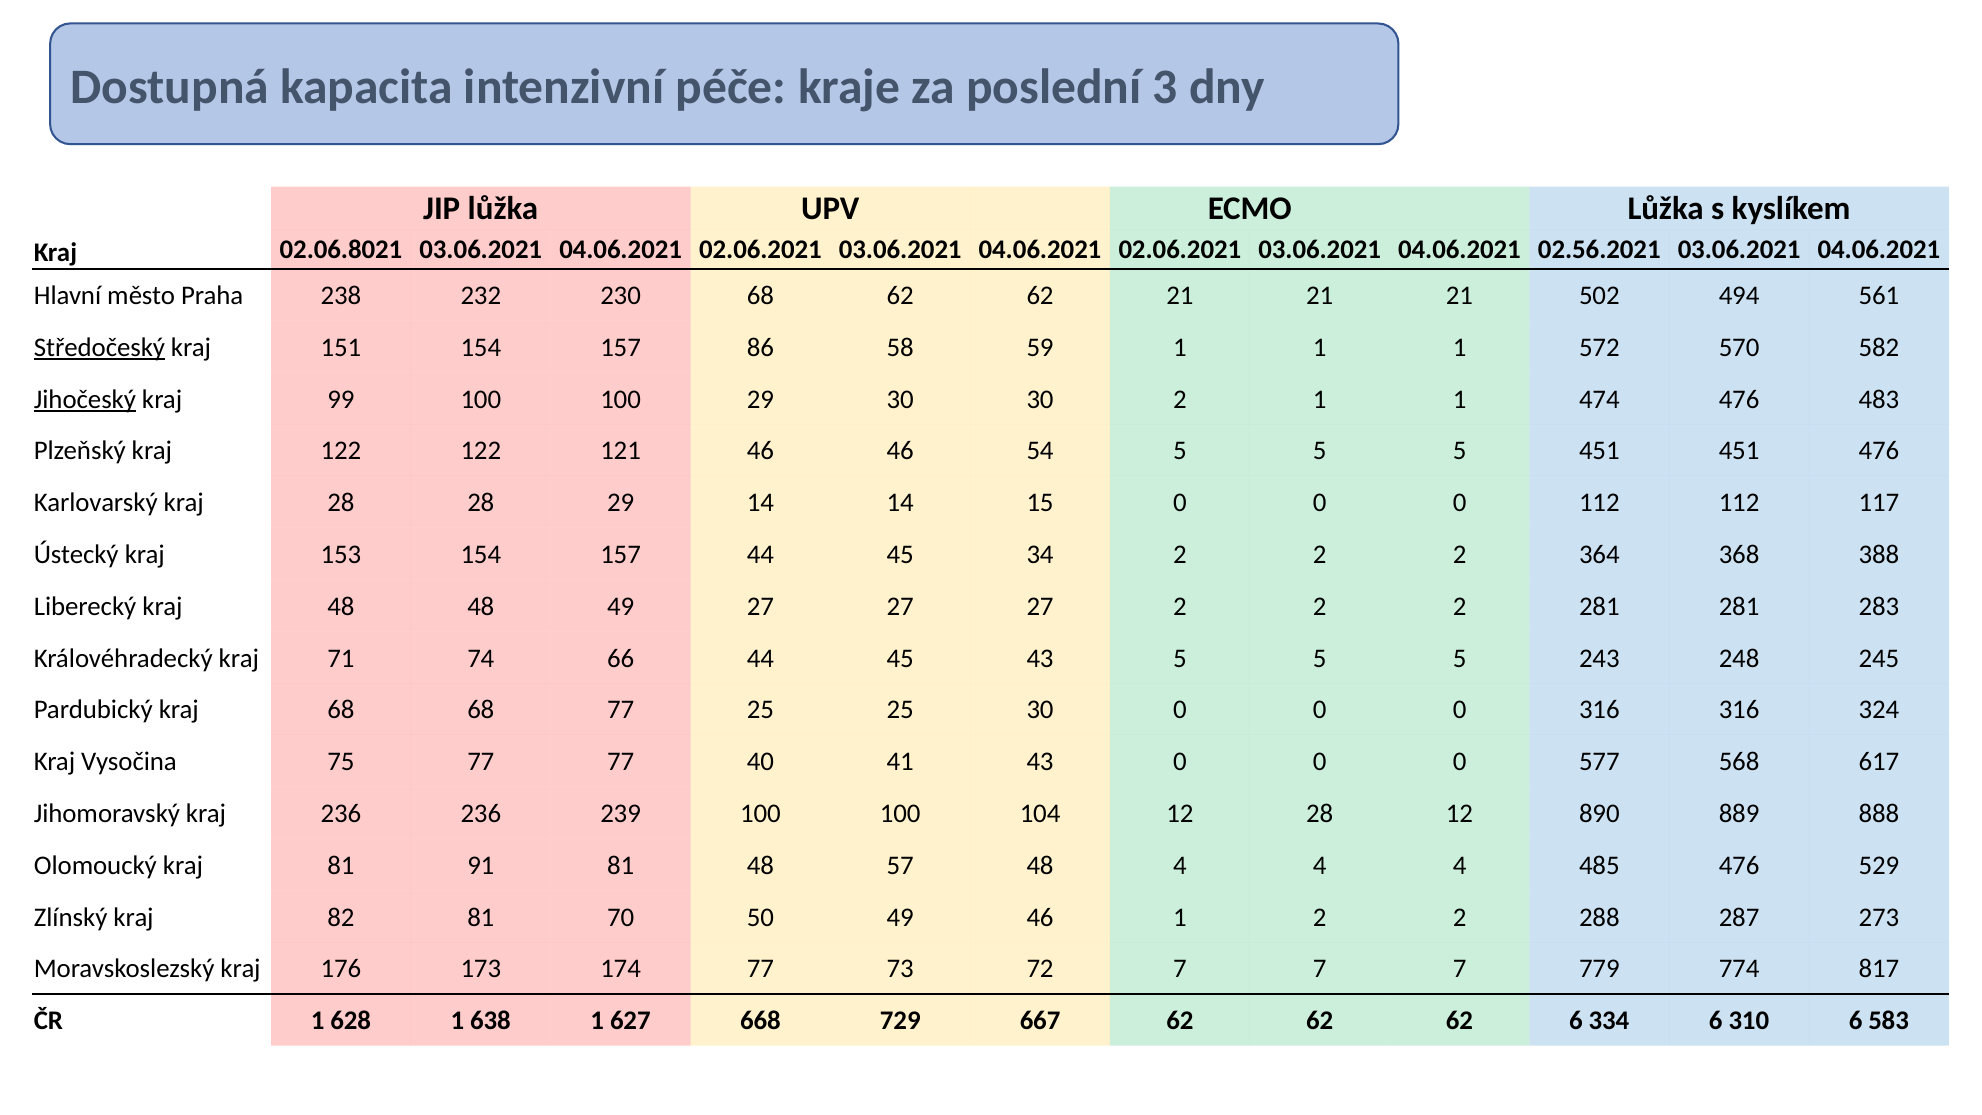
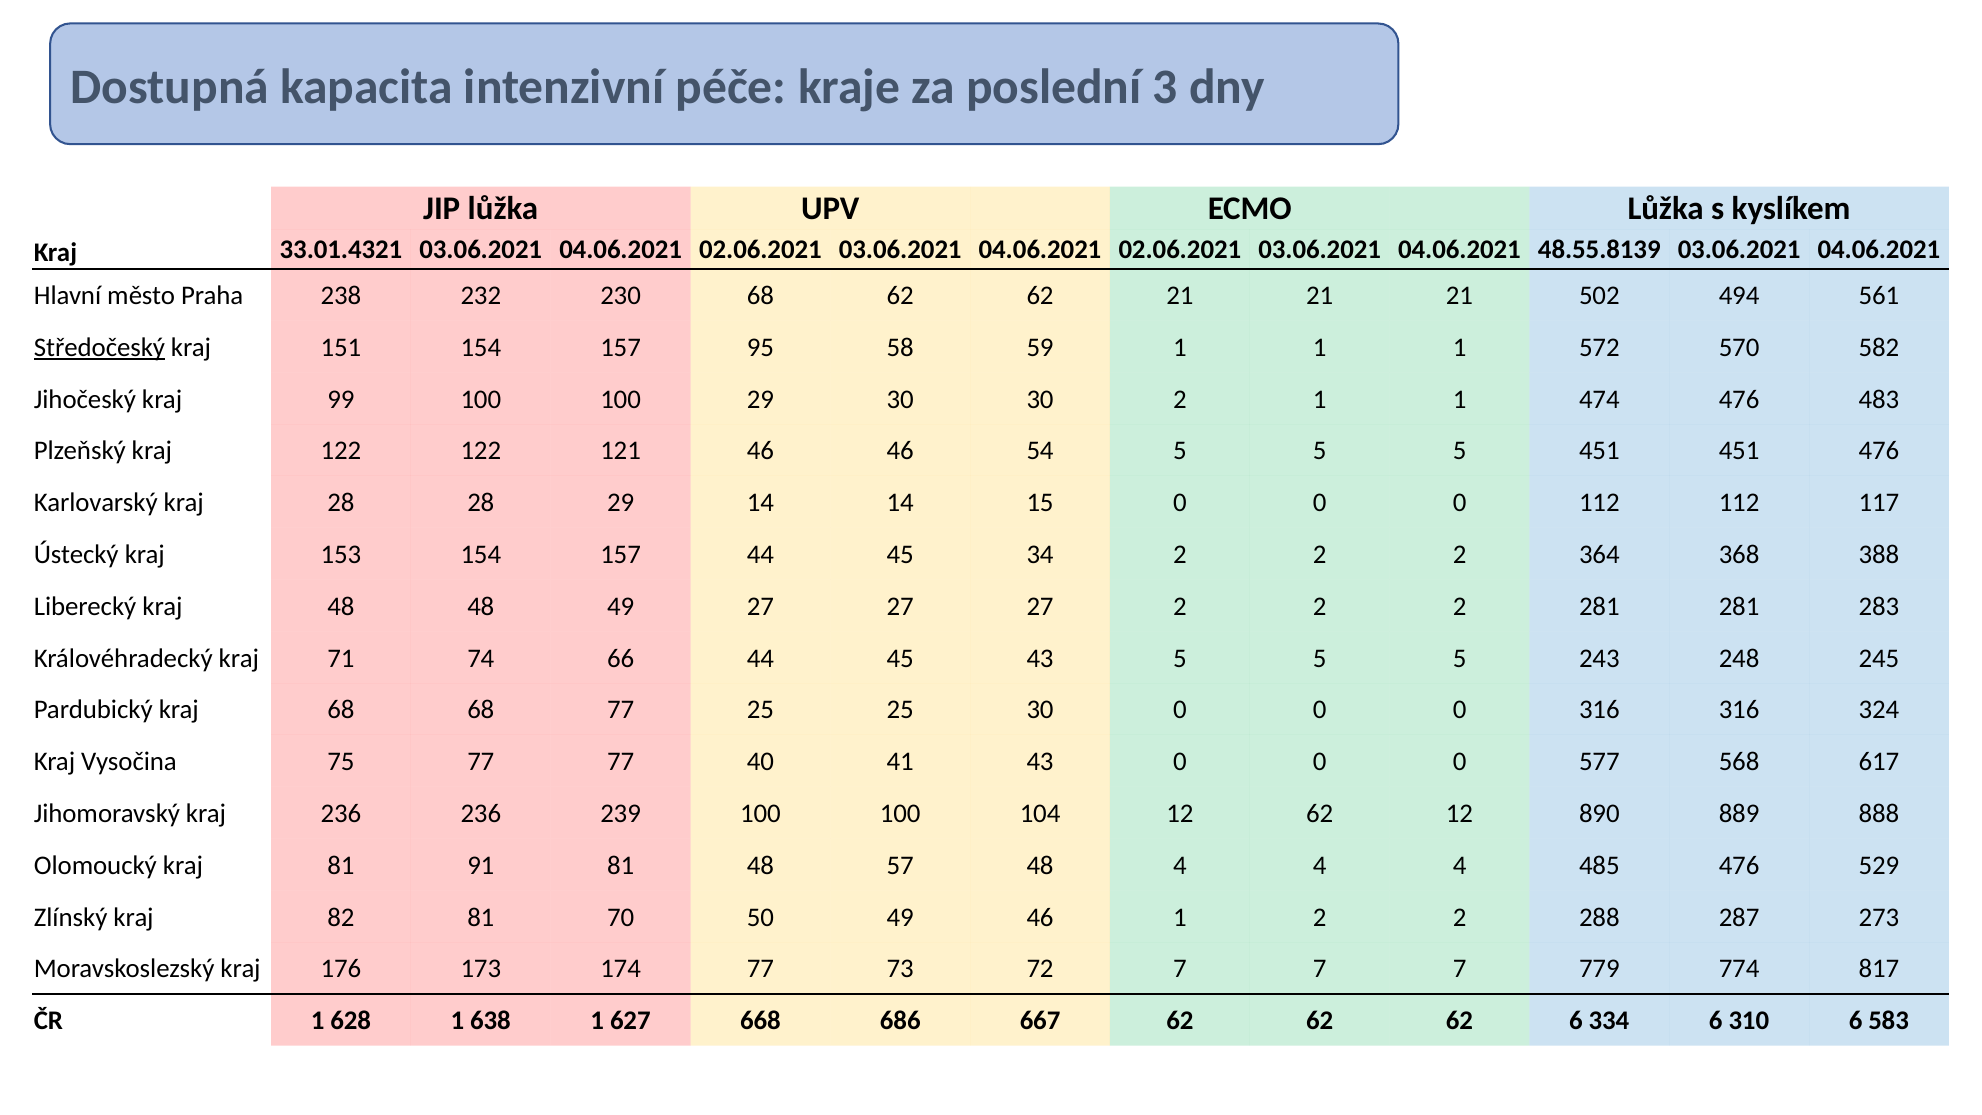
02.06.8021: 02.06.8021 -> 33.01.4321
02.56.2021: 02.56.2021 -> 48.55.8139
86: 86 -> 95
Jihočeský underline: present -> none
12 28: 28 -> 62
729: 729 -> 686
